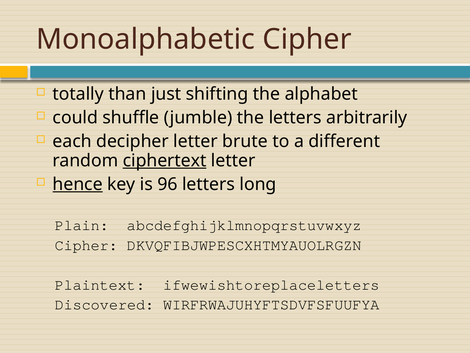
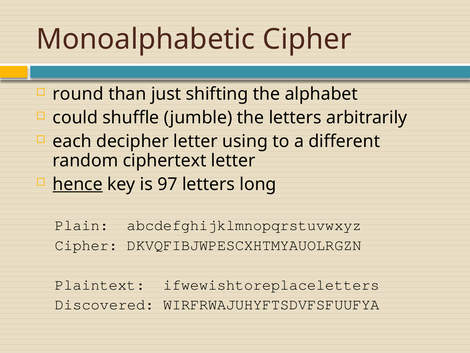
totally: totally -> round
brute: brute -> using
ciphertext underline: present -> none
96: 96 -> 97
